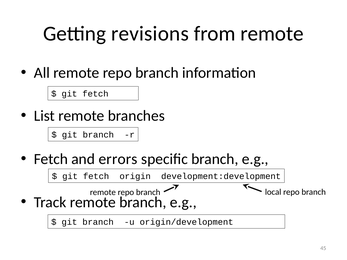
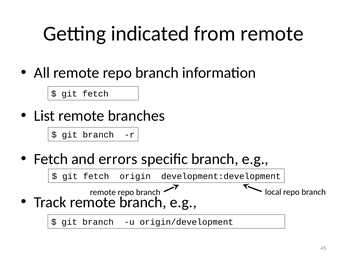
revisions: revisions -> indicated
